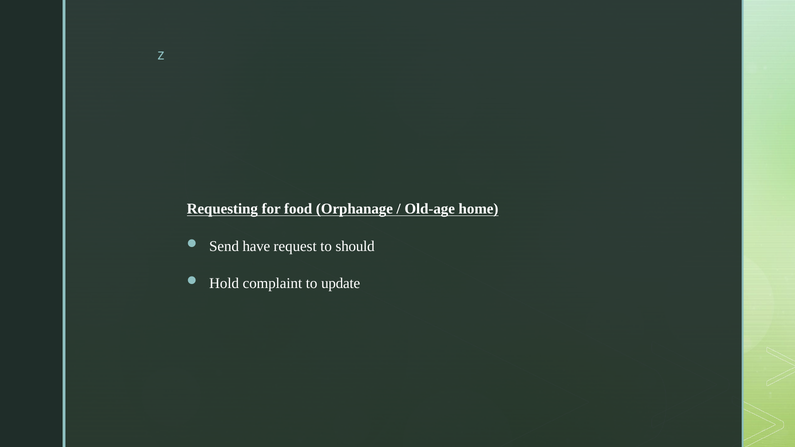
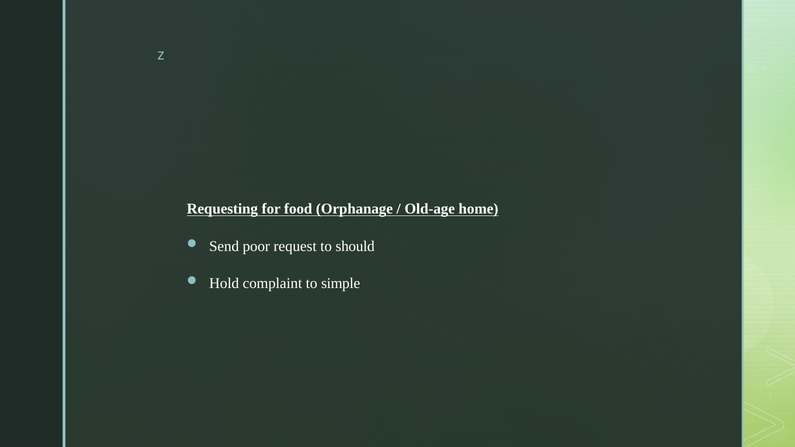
have: have -> poor
update: update -> simple
